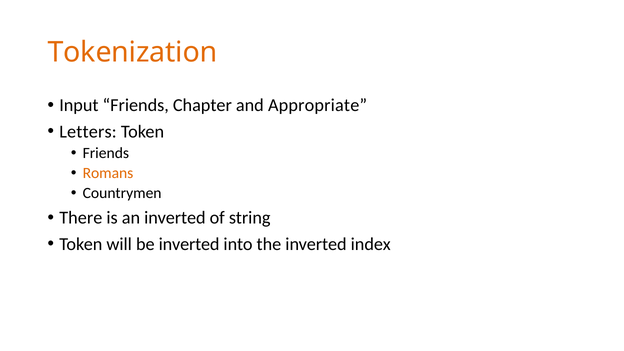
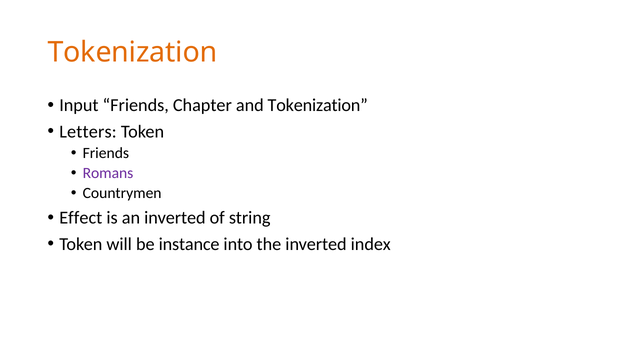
and Appropriate: Appropriate -> Tokenization
Romans colour: orange -> purple
There: There -> Effect
be inverted: inverted -> instance
